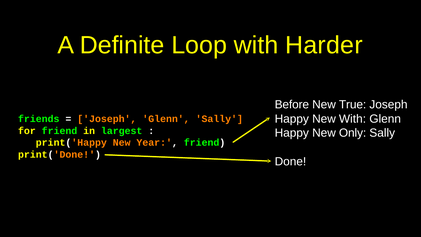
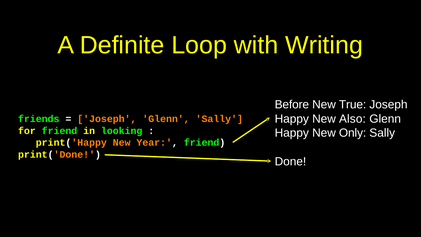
Harder: Harder -> Writing
New With: With -> Also
largest: largest -> looking
